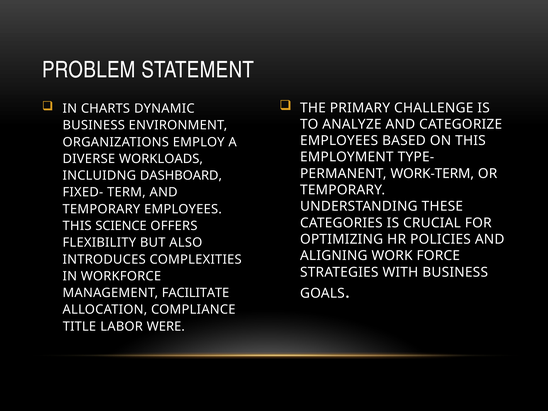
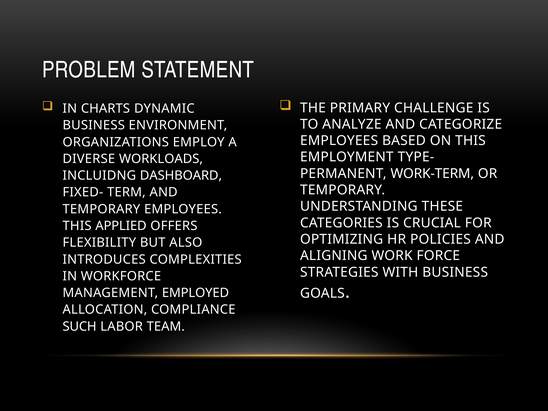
SCIENCE: SCIENCE -> APPLIED
FACILITATE: FACILITATE -> EMPLOYED
TITLE: TITLE -> SUCH
WERE: WERE -> TEAM
